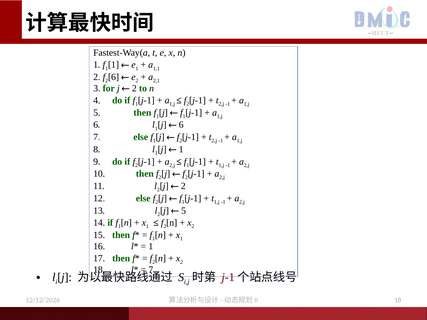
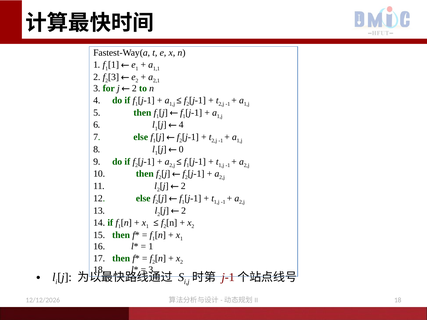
2 6: 6 -> 3
6 at (181, 125): 6 -> 4
1 at (181, 149): 1 -> 0
5 at (184, 211): 5 -> 2
7 at (151, 270): 7 -> 3
